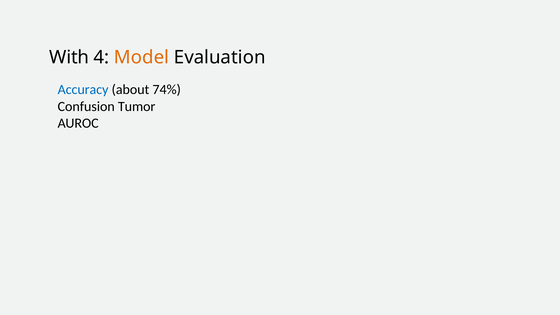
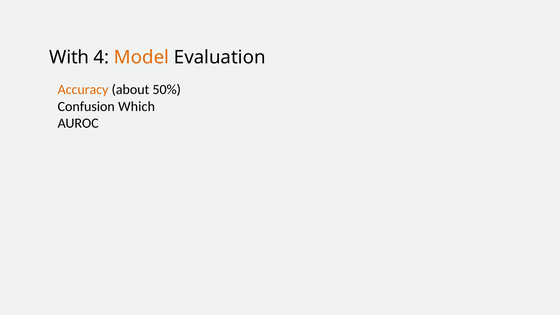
Accuracy colour: blue -> orange
74%: 74% -> 50%
Tumor: Tumor -> Which
